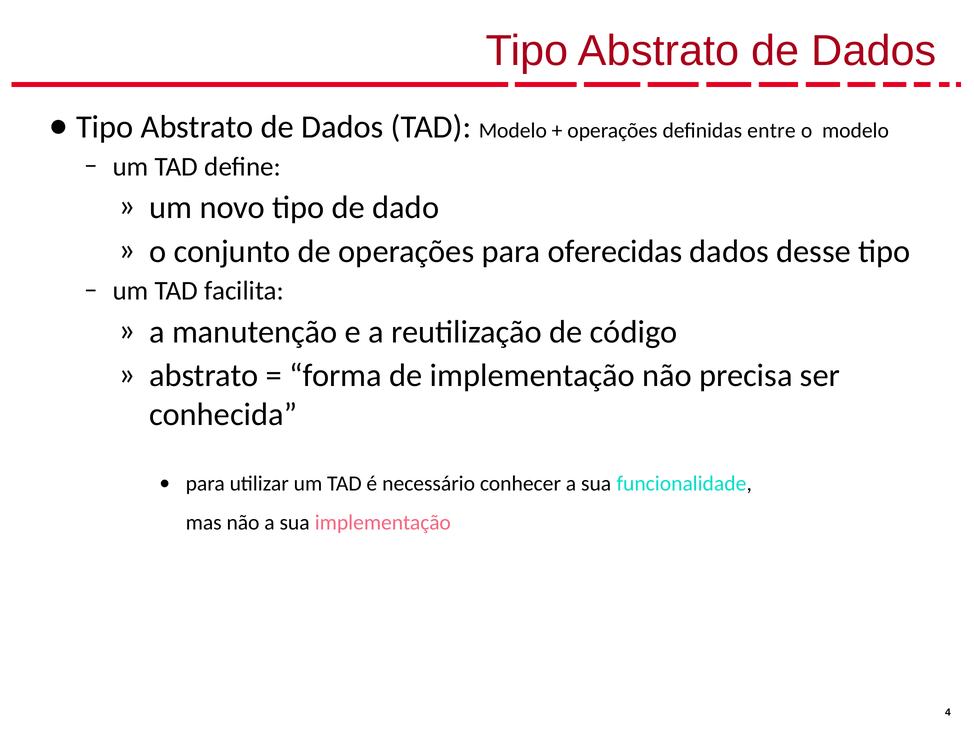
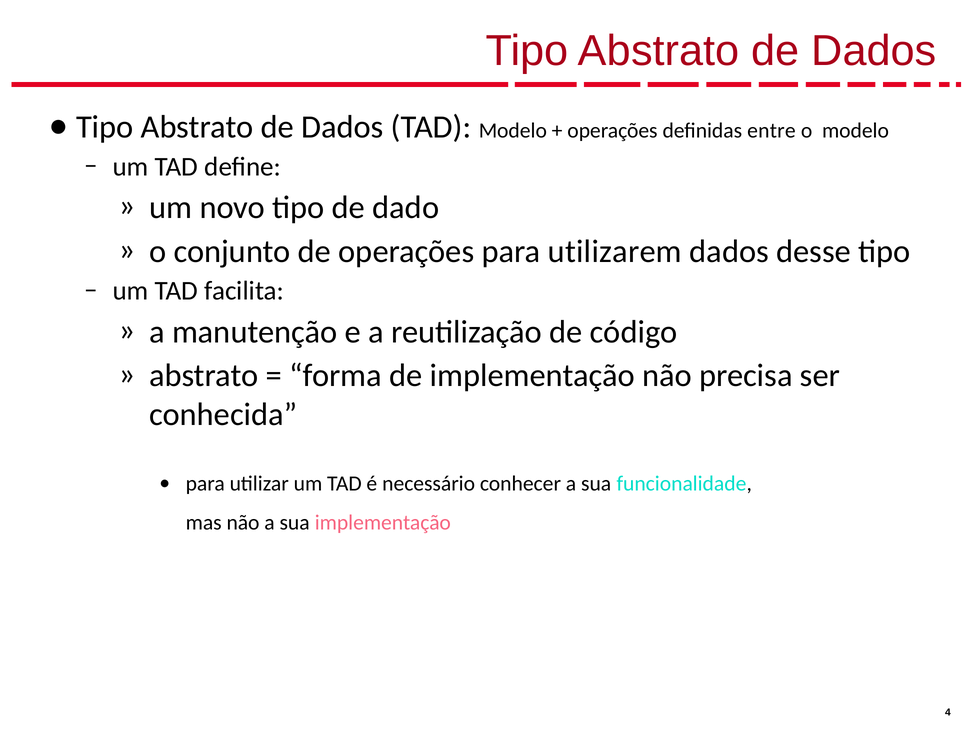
oferecidas: oferecidas -> utilizarem
